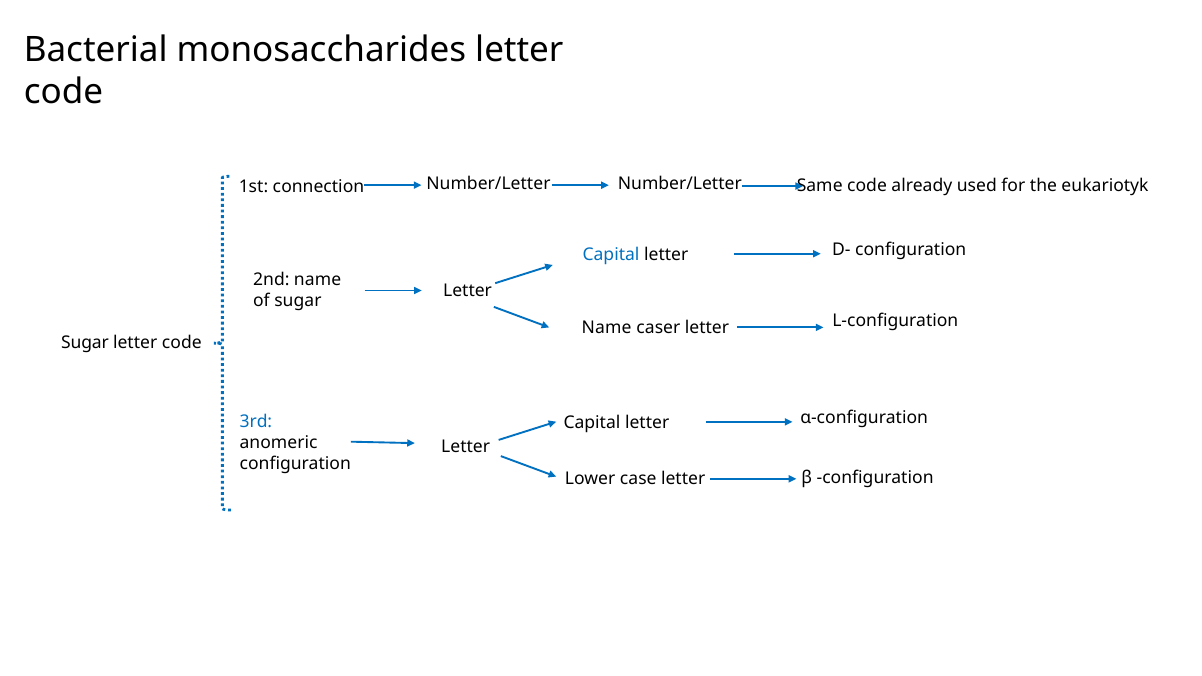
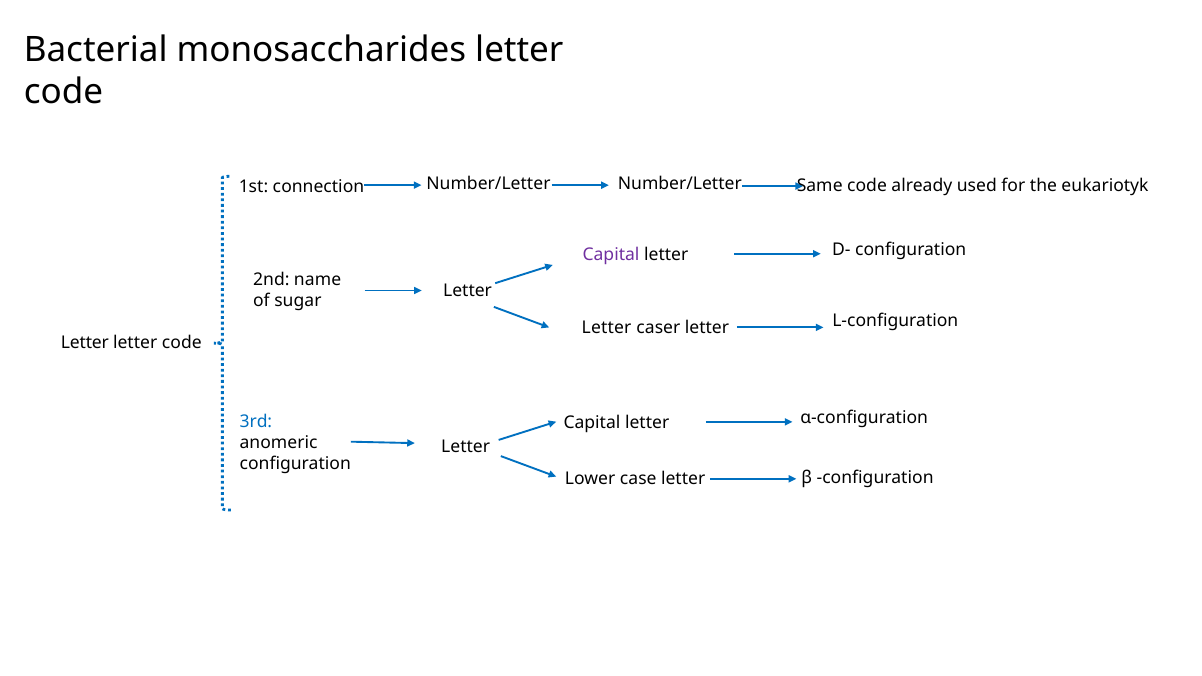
Capital at (611, 255) colour: blue -> purple
Name at (607, 328): Name -> Letter
Sugar at (85, 343): Sugar -> Letter
